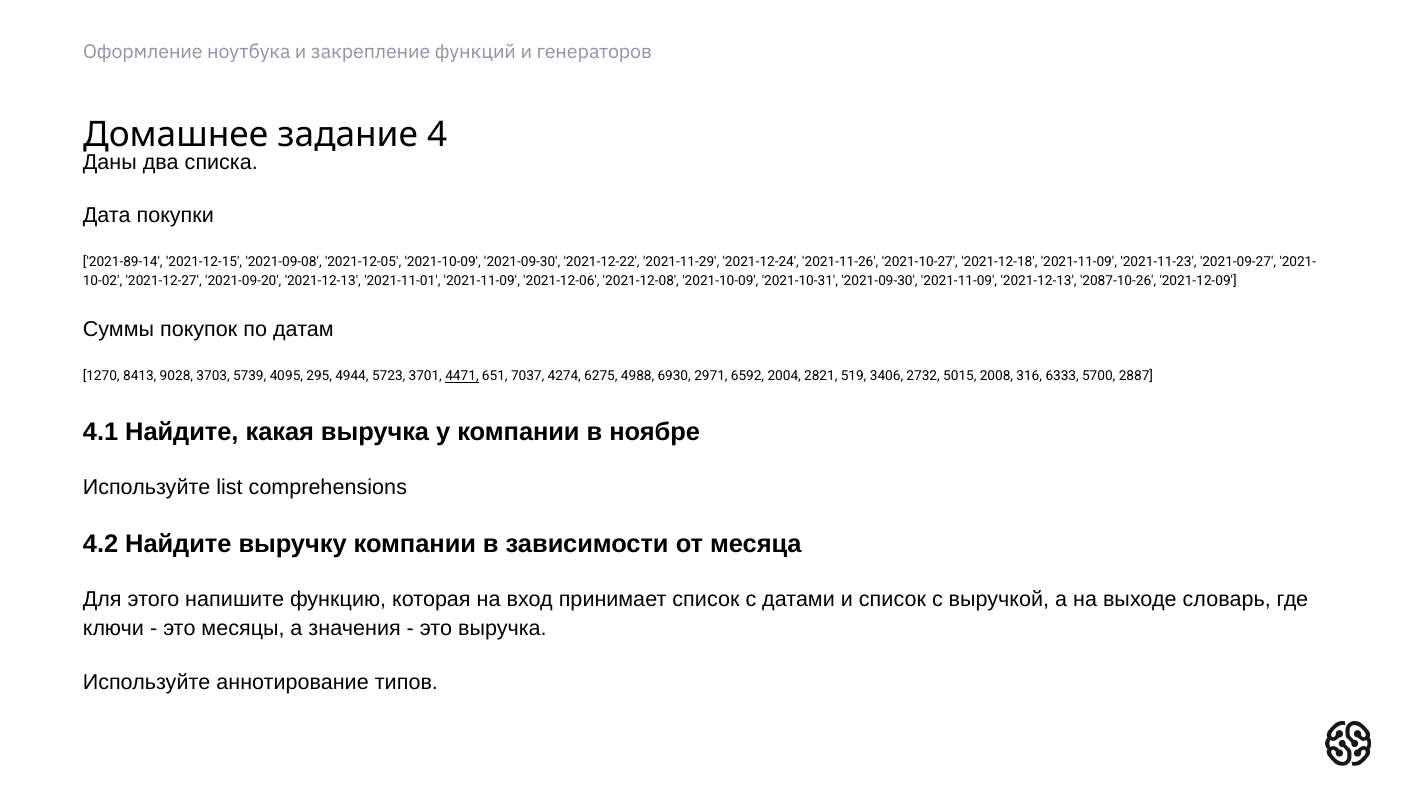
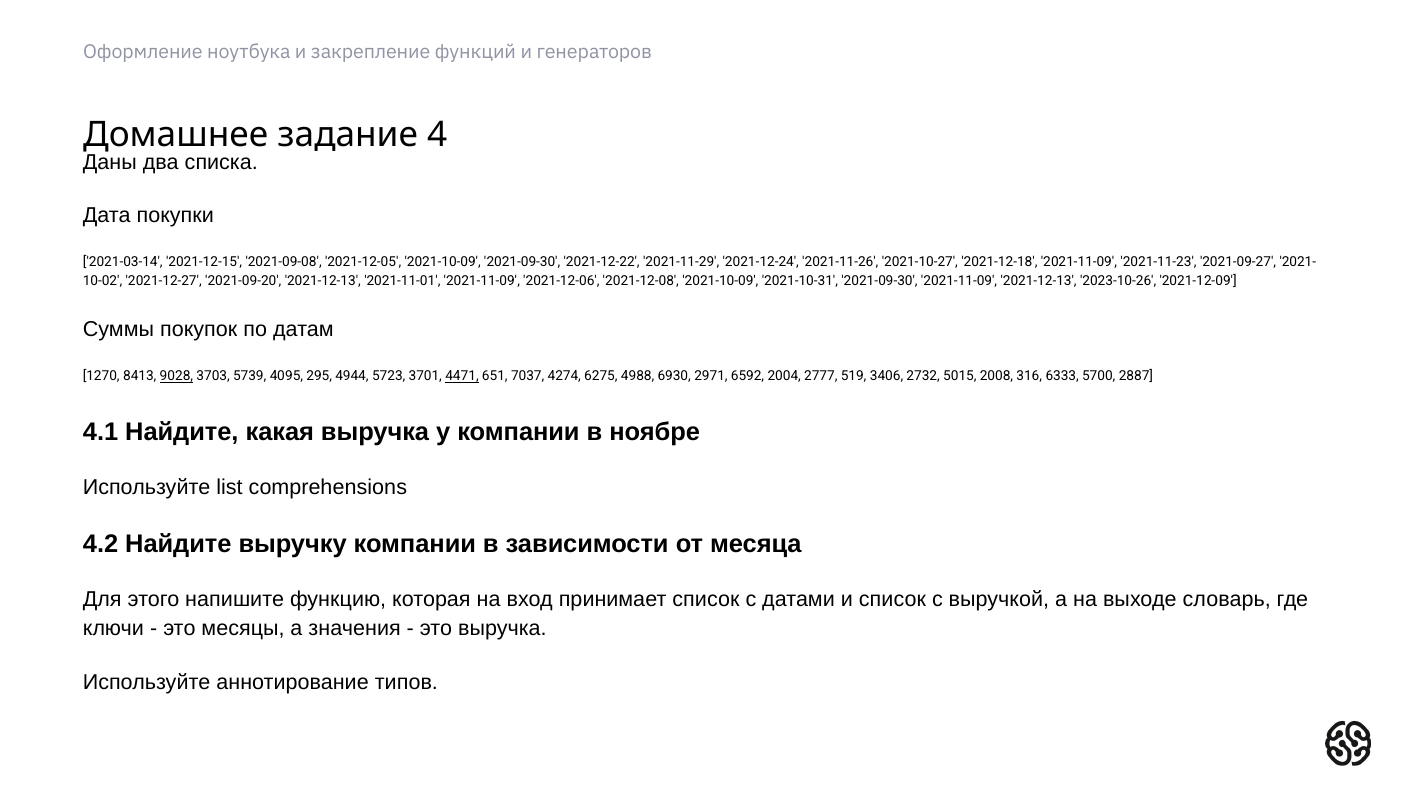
2021-89-14: 2021-89-14 -> 2021-03-14
2087-10-26: 2087-10-26 -> 2023-10-26
9028 underline: none -> present
2821: 2821 -> 2777
